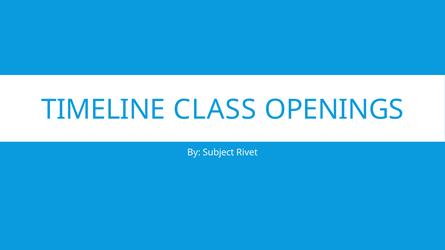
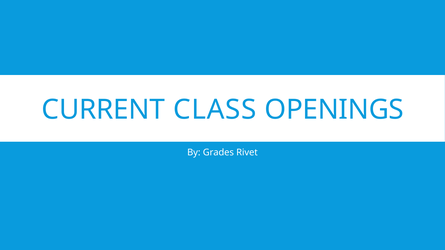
TIMELINE: TIMELINE -> CURRENT
Subject: Subject -> Grades
